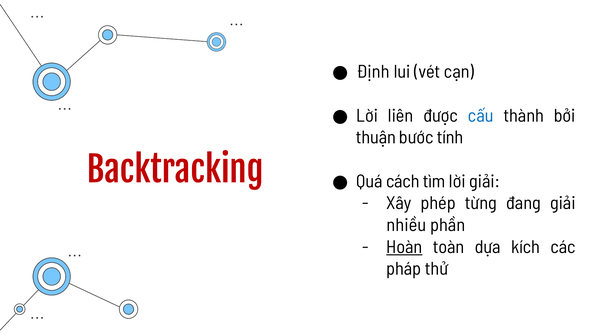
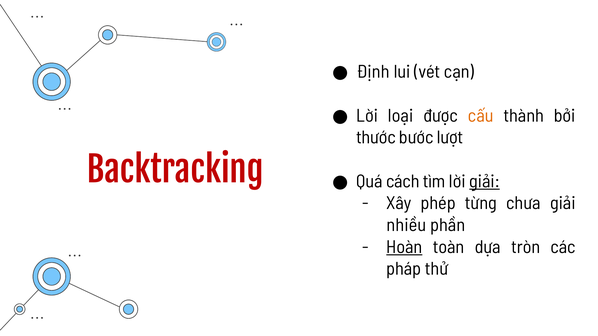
liên: liên -> loại
cấu colour: blue -> orange
thuận: thuận -> thước
tính: tính -> lượt
giải at (485, 182) underline: none -> present
đang: đang -> chưa
kích: kích -> tròn
